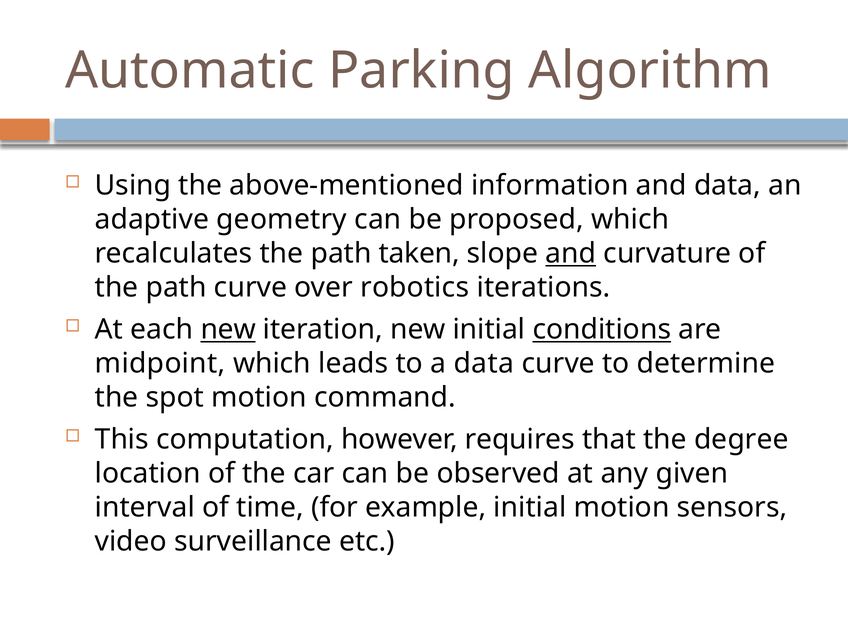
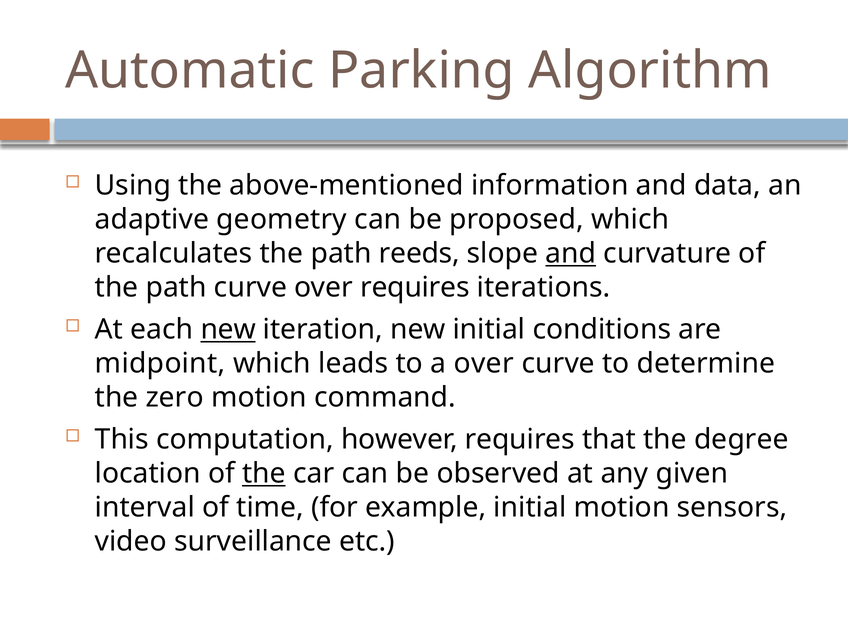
taken: taken -> reeds
over robotics: robotics -> requires
conditions underline: present -> none
a data: data -> over
spot: spot -> zero
the at (264, 473) underline: none -> present
